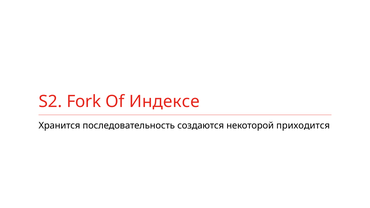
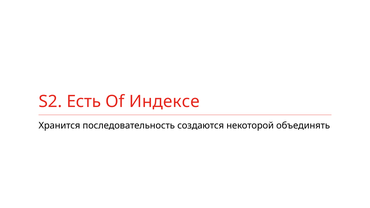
Fork: Fork -> Есть
приходится: приходится -> объединять
